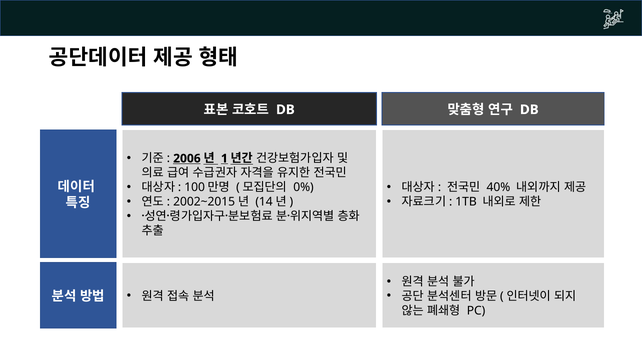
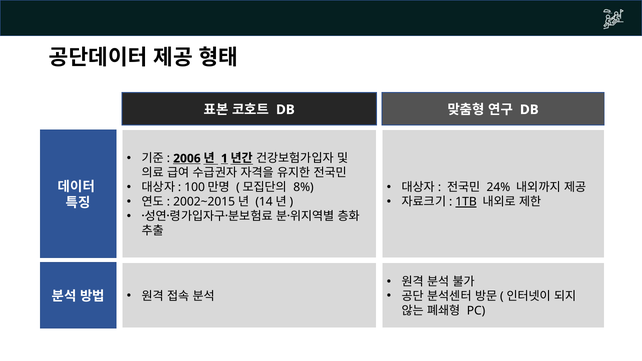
0%: 0% -> 8%
40%: 40% -> 24%
1TB underline: none -> present
